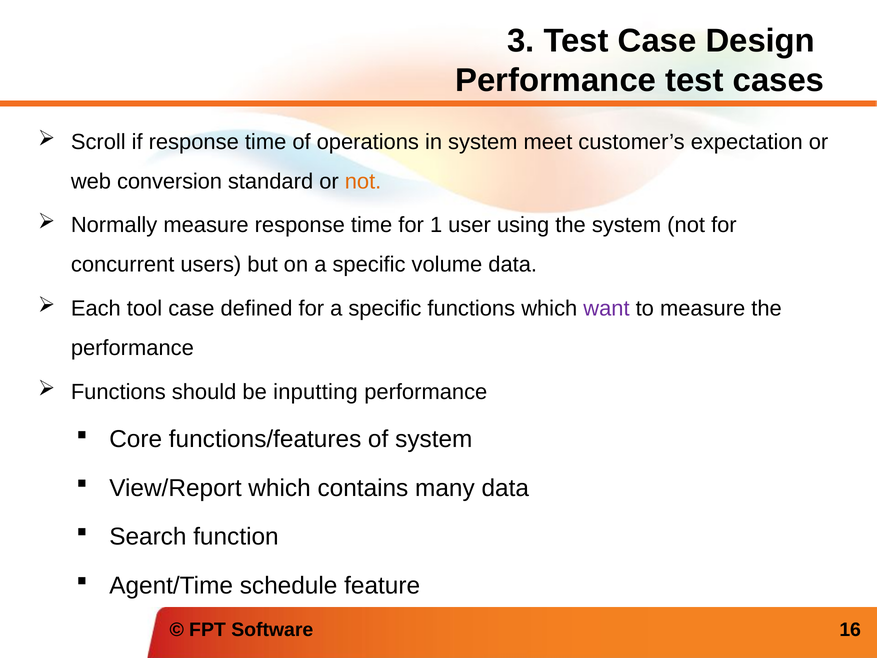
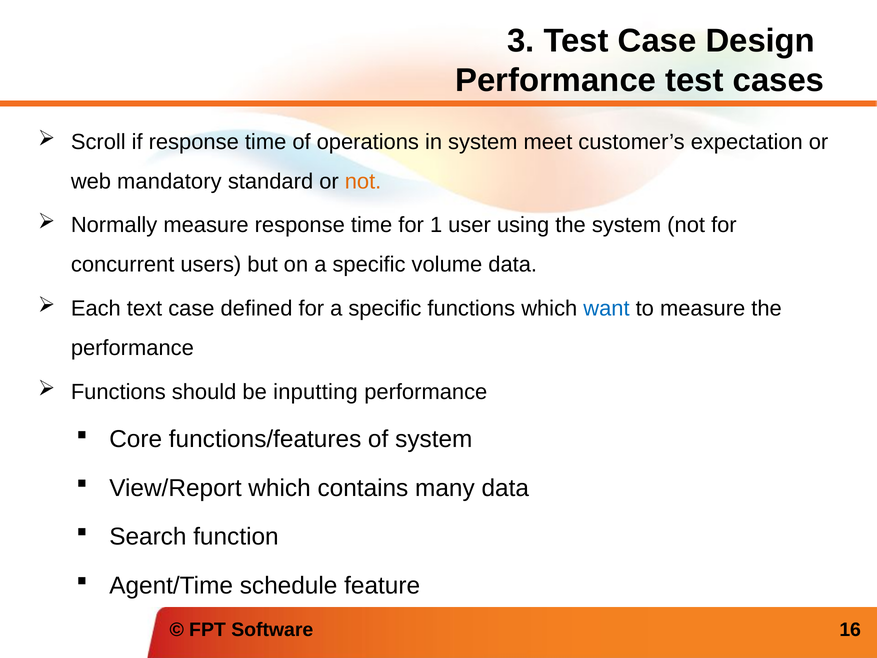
conversion: conversion -> mandatory
tool: tool -> text
want colour: purple -> blue
